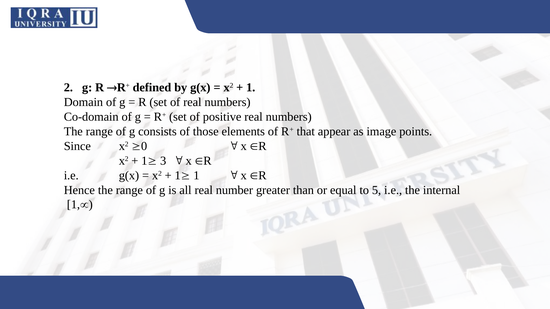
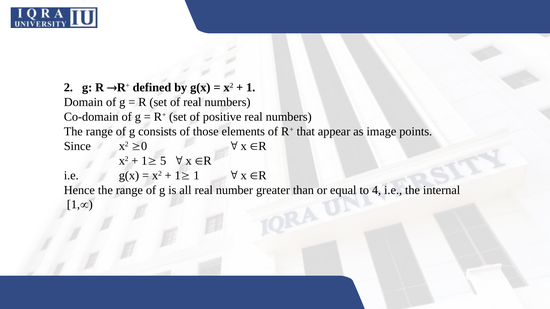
3: 3 -> 5
5: 5 -> 4
